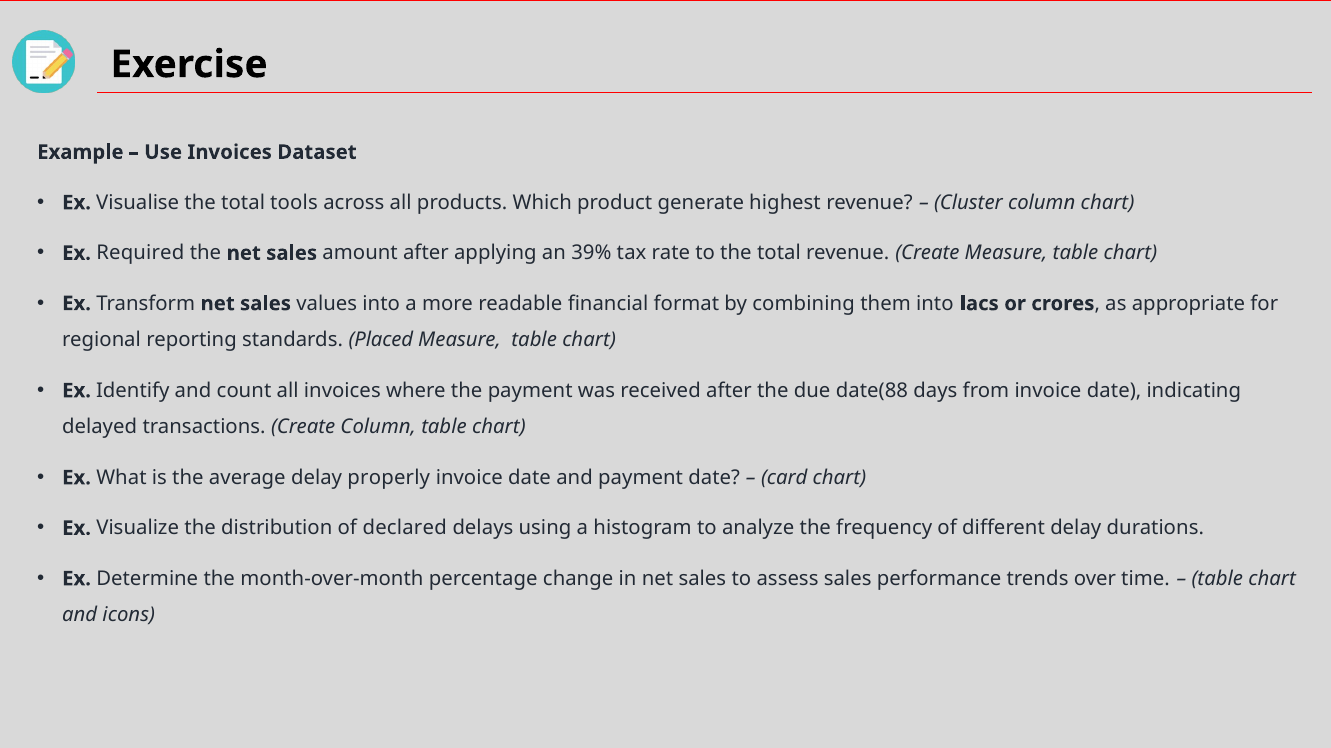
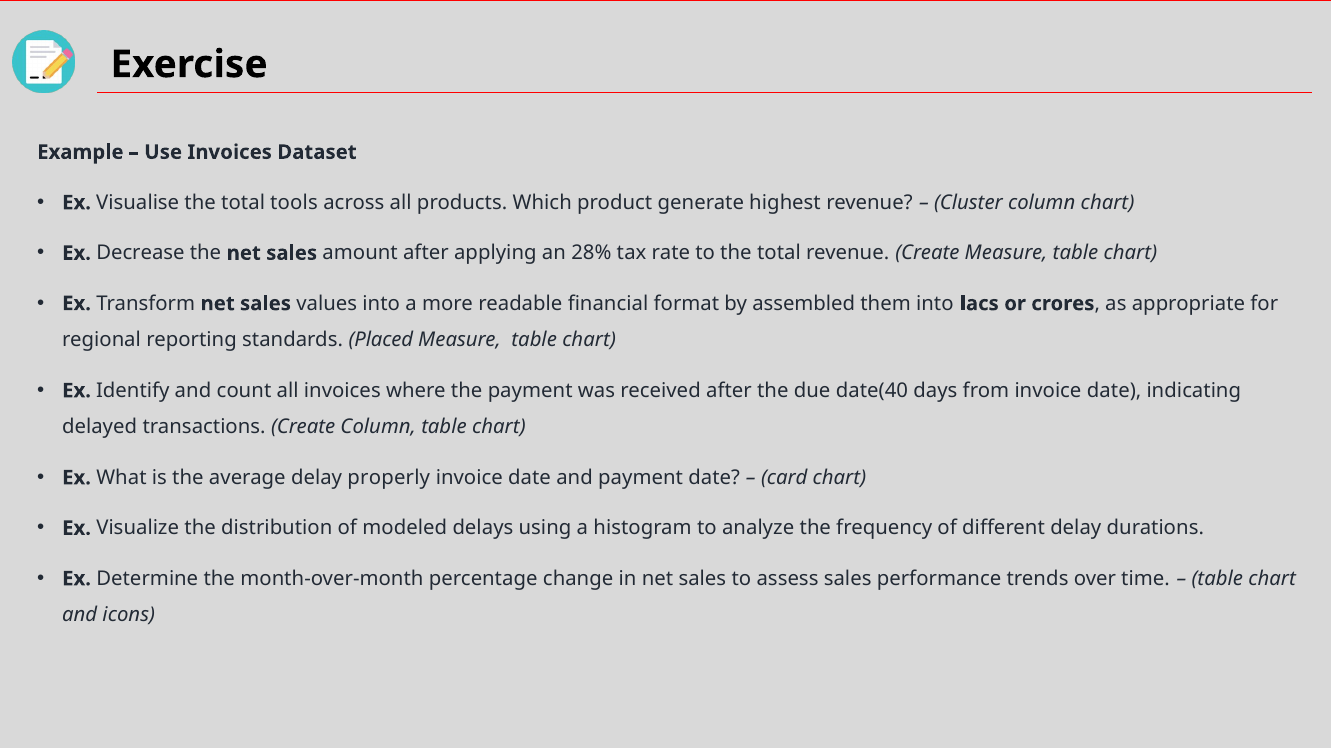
Required: Required -> Decrease
39%: 39% -> 28%
combining: combining -> assembled
date(88: date(88 -> date(40
declared: declared -> modeled
